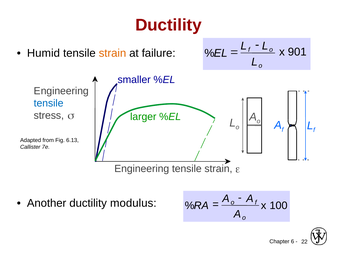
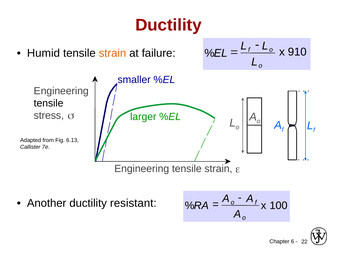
901: 901 -> 910
tensile at (49, 103) colour: blue -> black
modulus: modulus -> resistant
